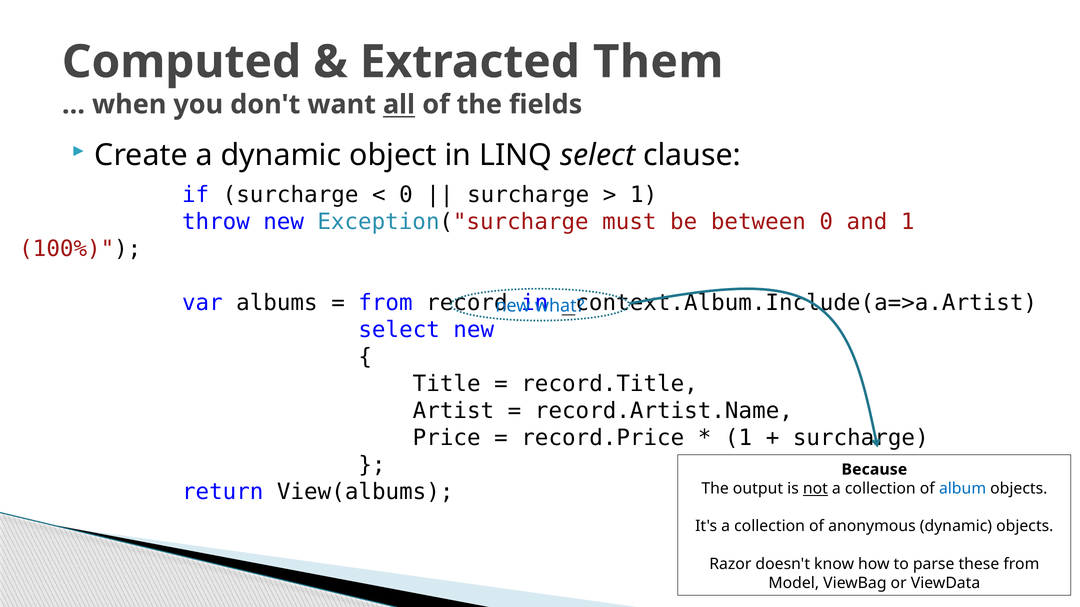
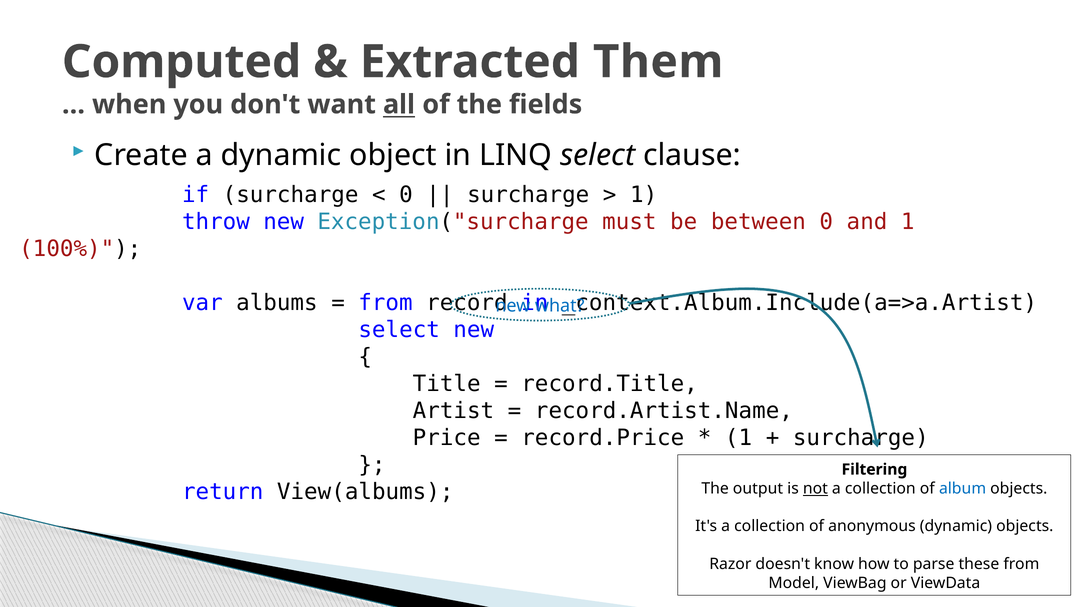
Because: Because -> Filtering
